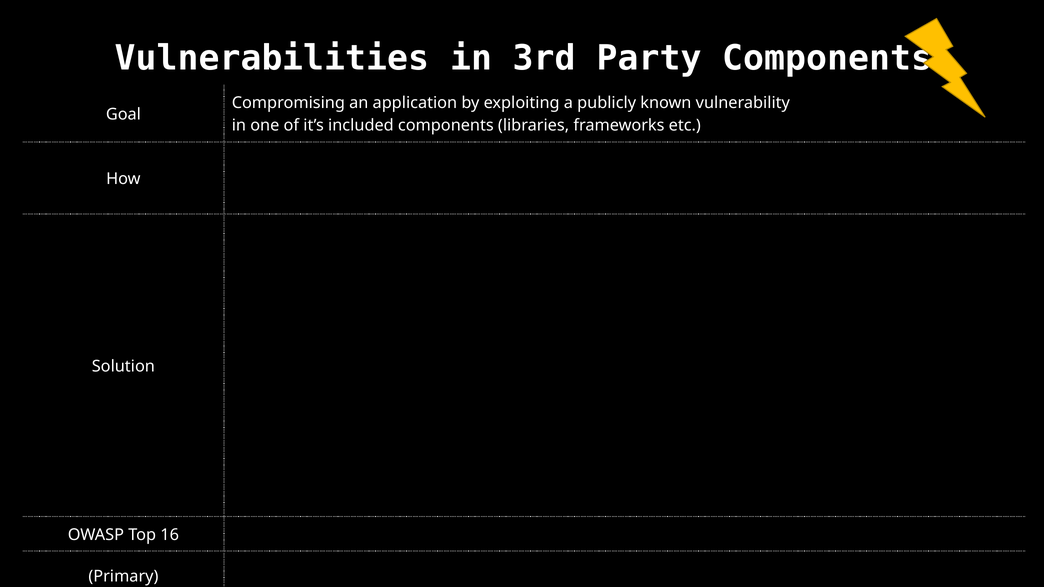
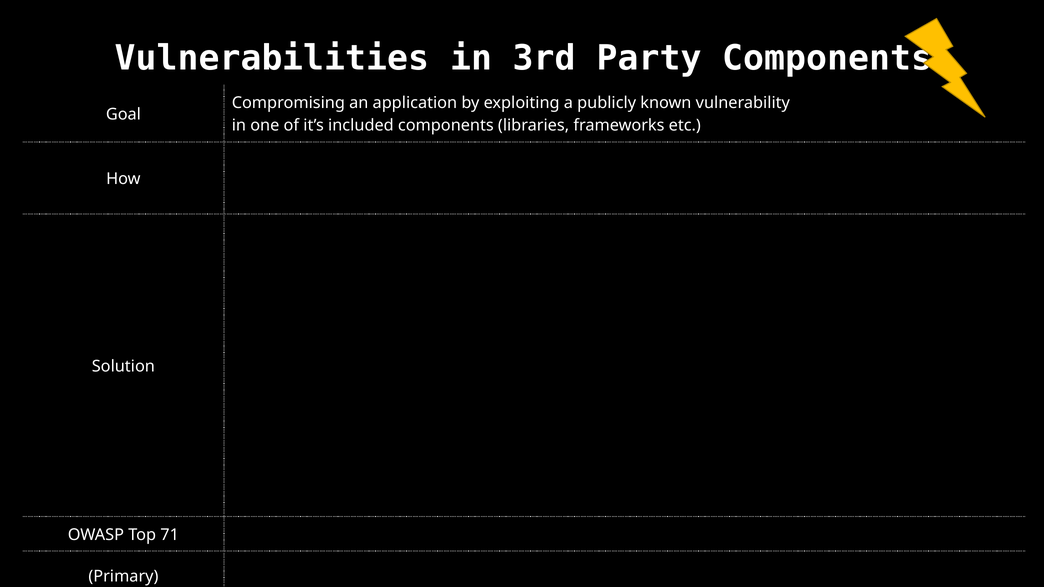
16: 16 -> 71
